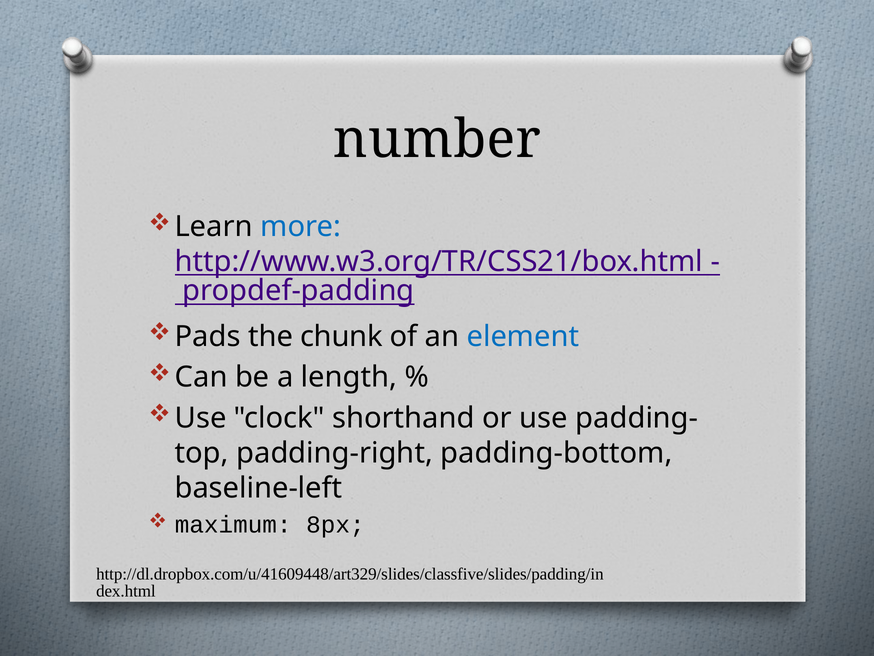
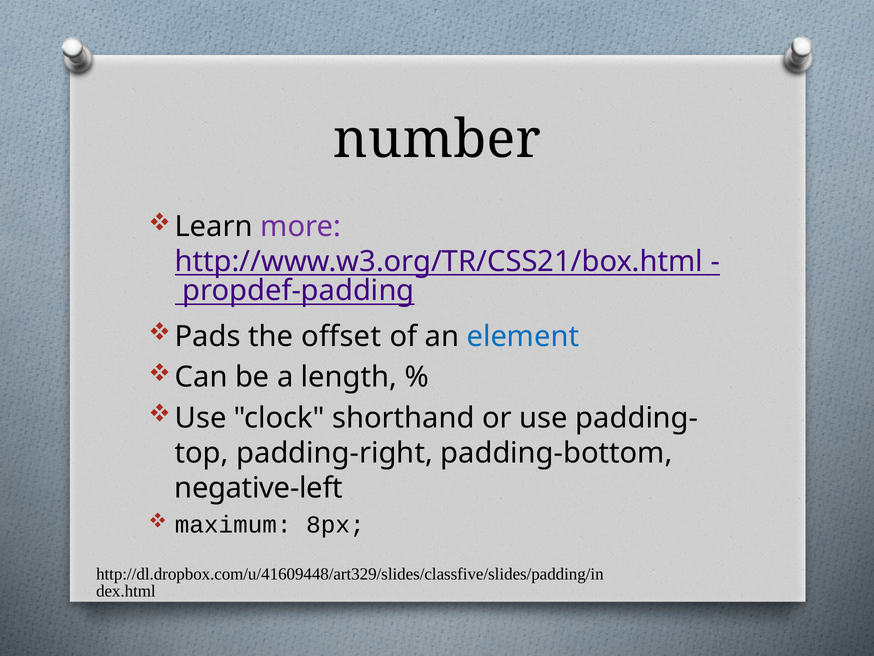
more colour: blue -> purple
chunk: chunk -> offset
baseline-left: baseline-left -> negative-left
